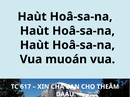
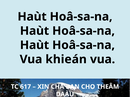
muoán: muoán -> khieán
